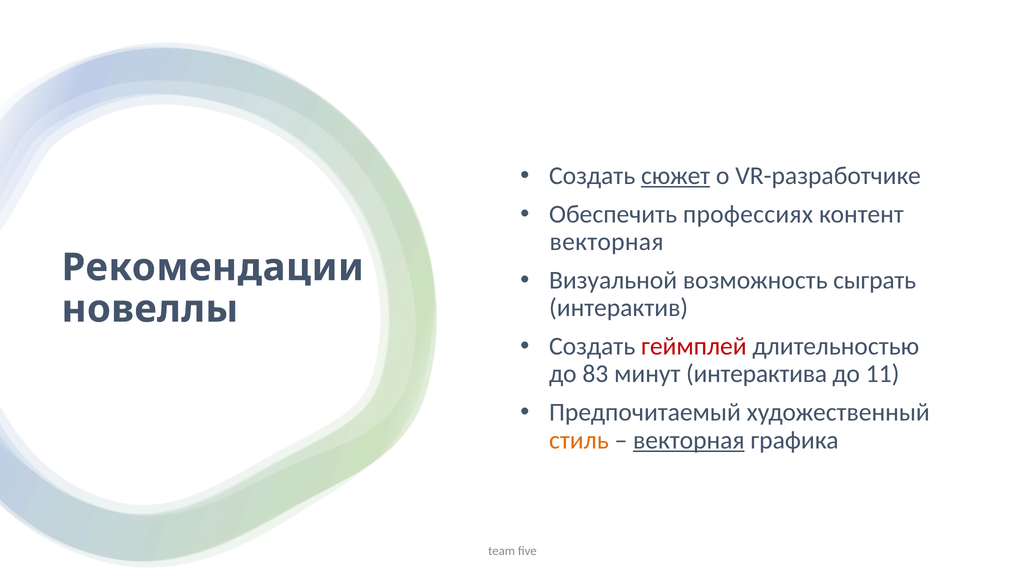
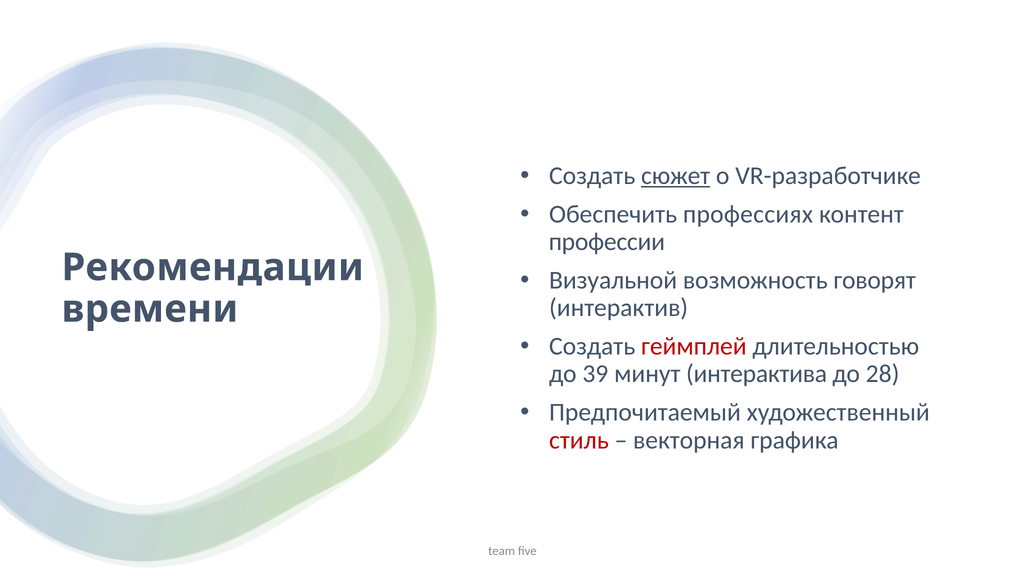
векторная at (607, 242): векторная -> профессии
сыграть: сыграть -> говорят
новеллы: новеллы -> времени
83: 83 -> 39
11: 11 -> 28
стиль colour: orange -> red
векторная at (689, 440) underline: present -> none
